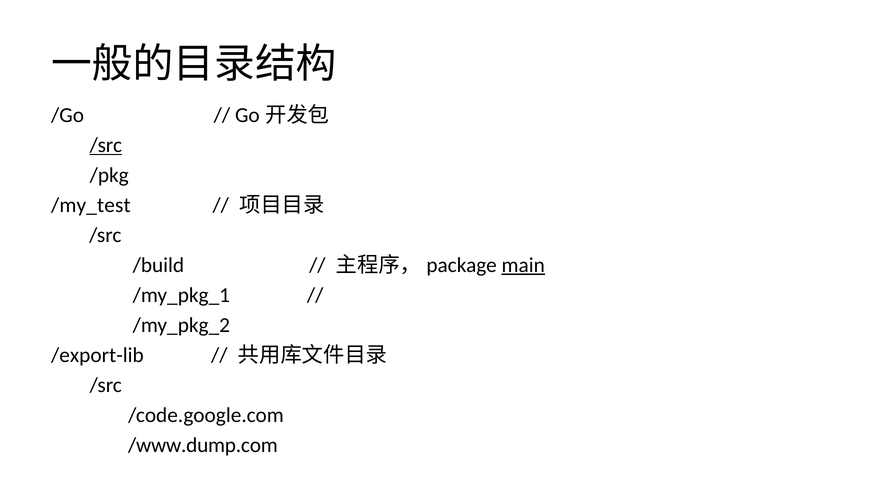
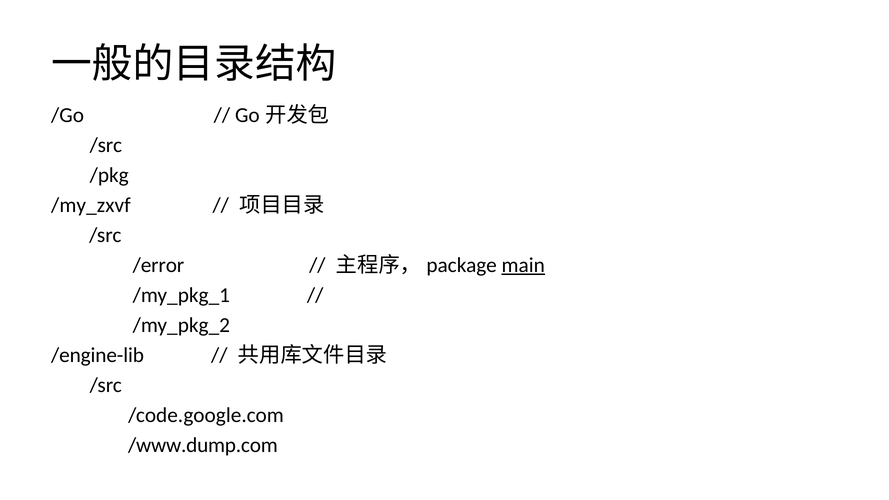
/src at (106, 145) underline: present -> none
/my_test: /my_test -> /my_zxvf
/build: /build -> /error
/export-lib: /export-lib -> /engine-lib
